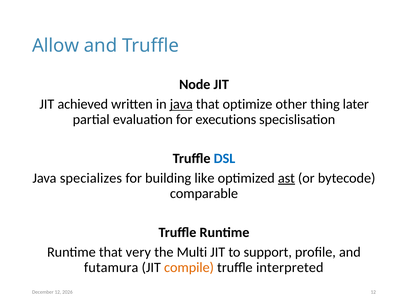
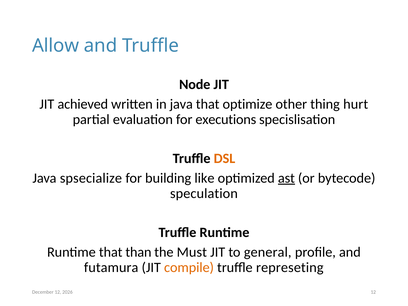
java at (181, 104) underline: present -> none
later: later -> hurt
DSL colour: blue -> orange
specializes: specializes -> spsecialize
comparable: comparable -> speculation
very: very -> than
Multi: Multi -> Must
support: support -> general
interpreted: interpreted -> represeting
